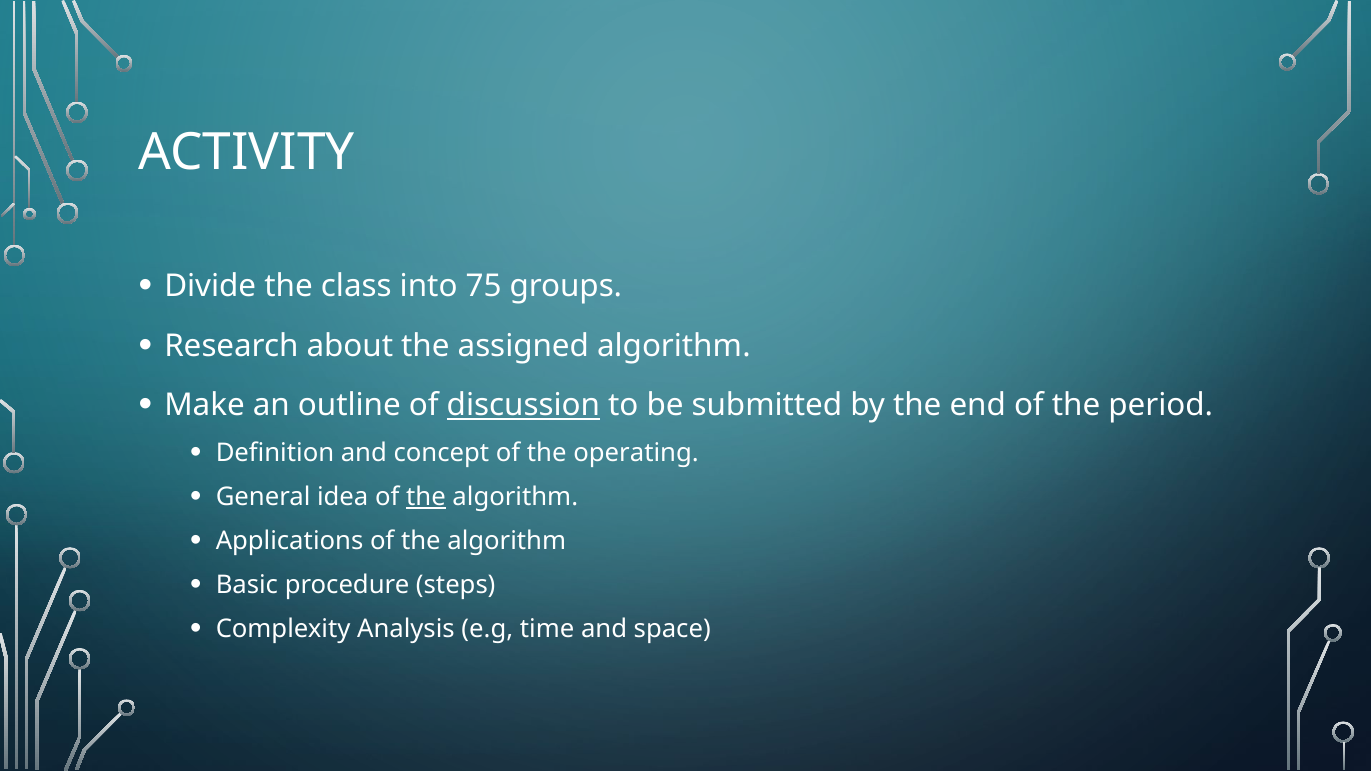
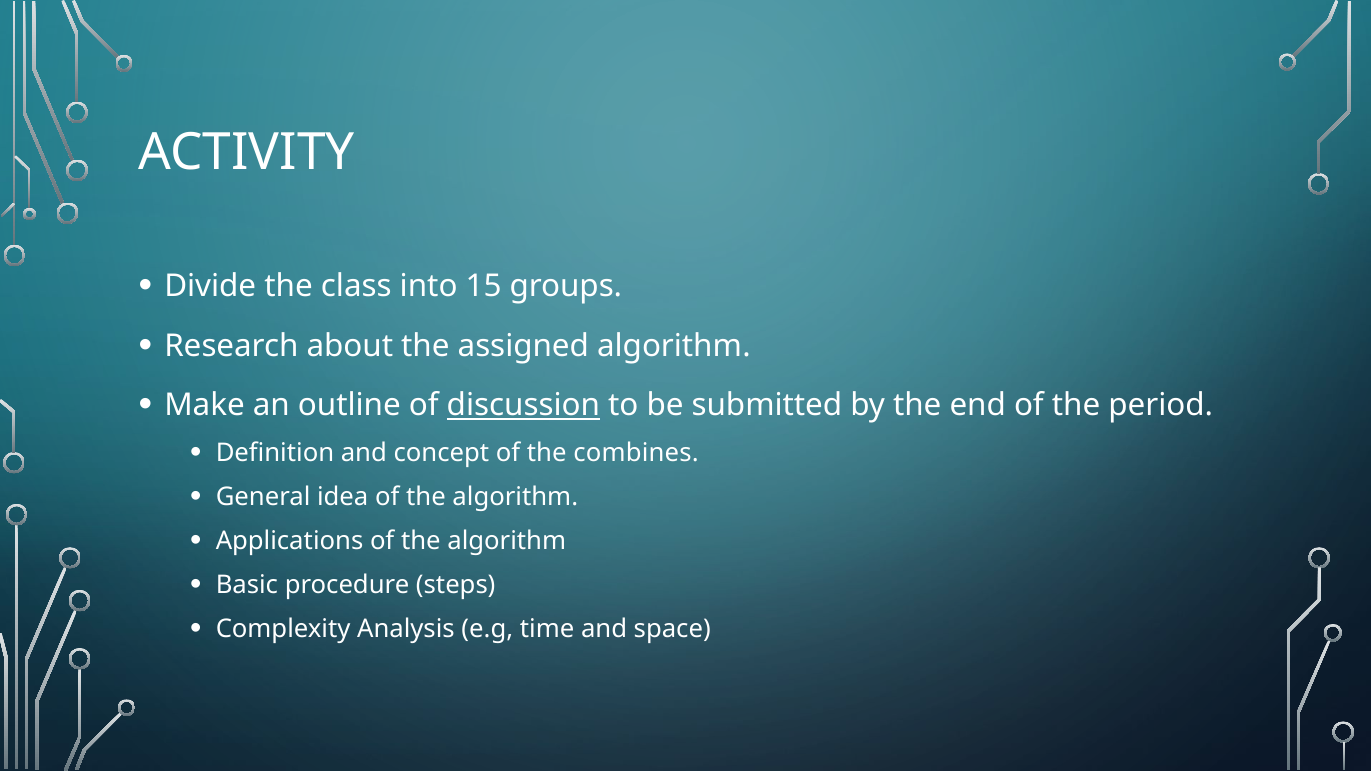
75: 75 -> 15
operating: operating -> combines
the at (426, 497) underline: present -> none
